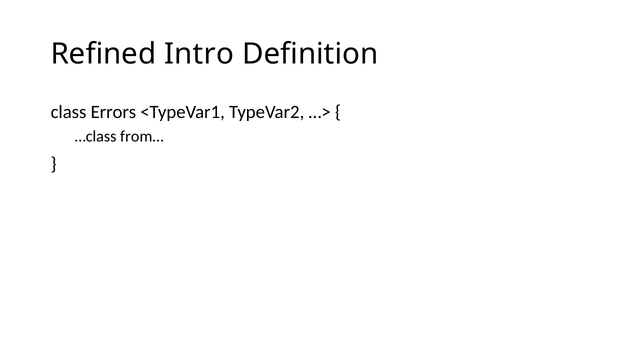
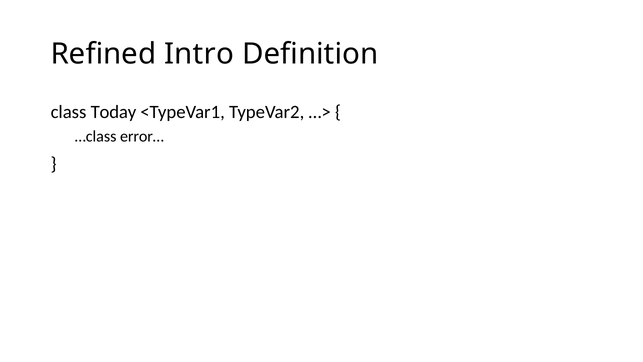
Errors: Errors -> Today
from…: from… -> error…
